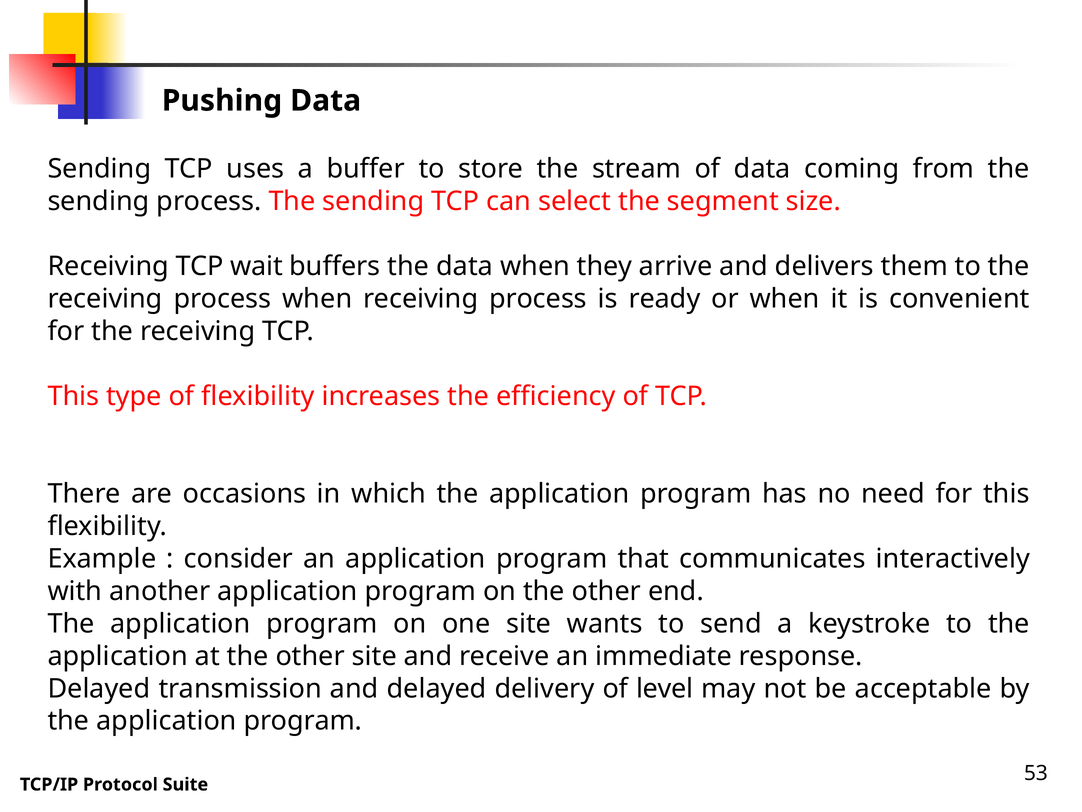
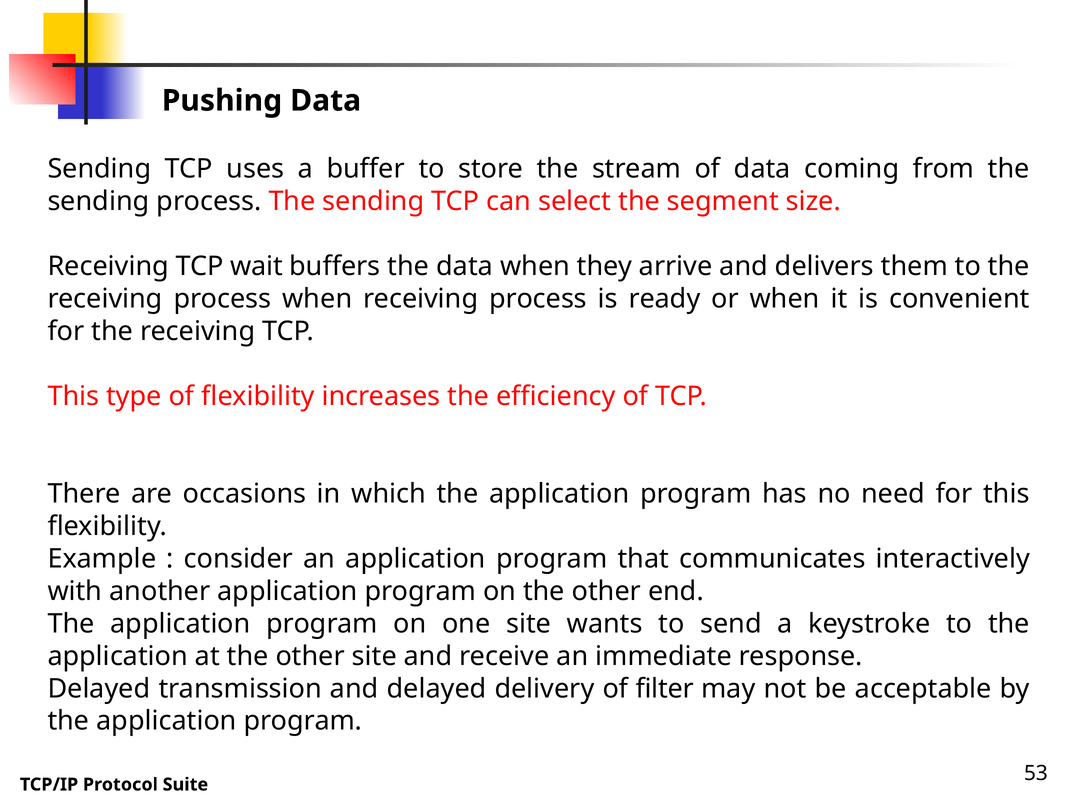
level: level -> filter
